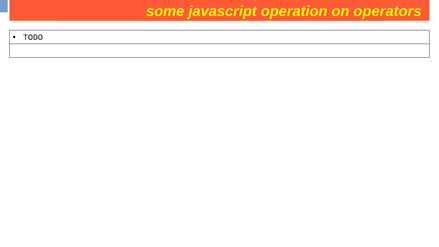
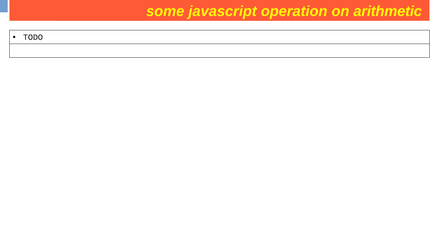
operators: operators -> arithmetic
